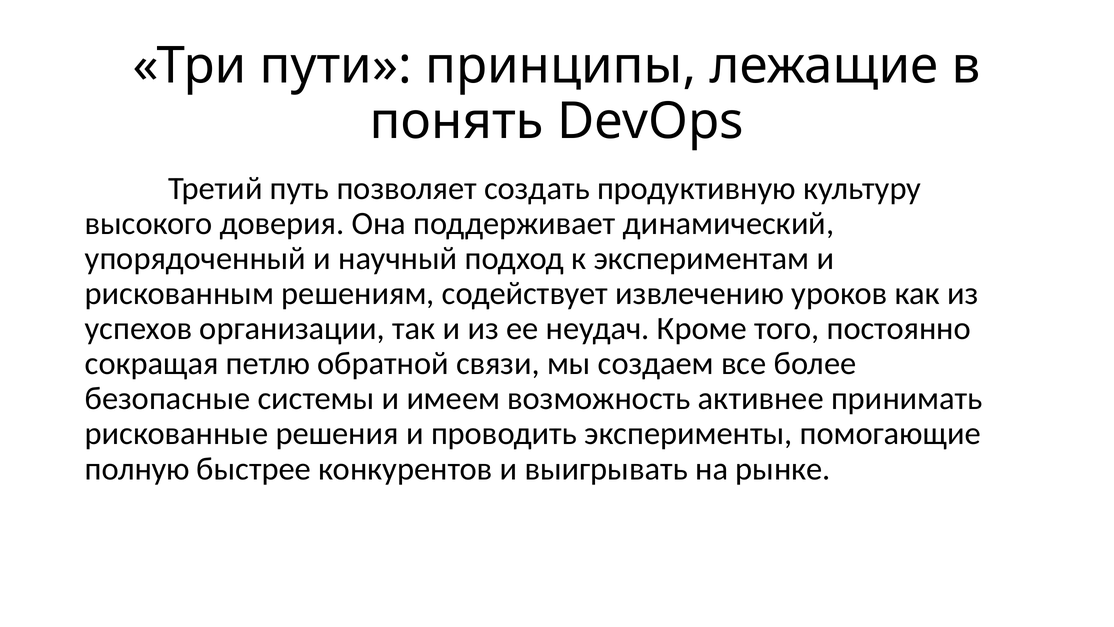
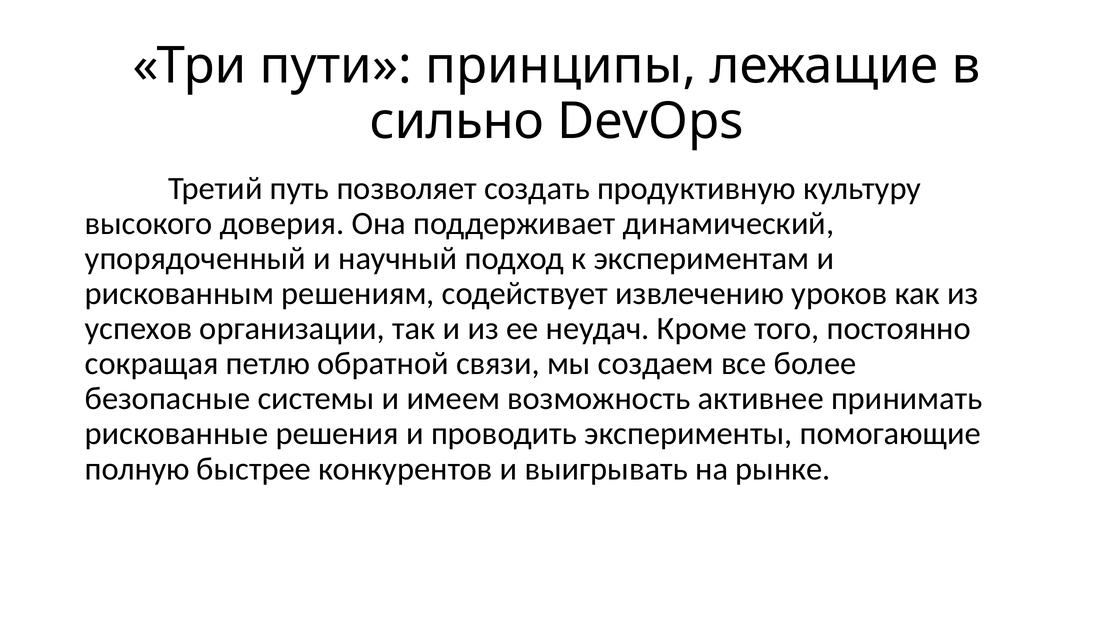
понять: понять -> сильно
